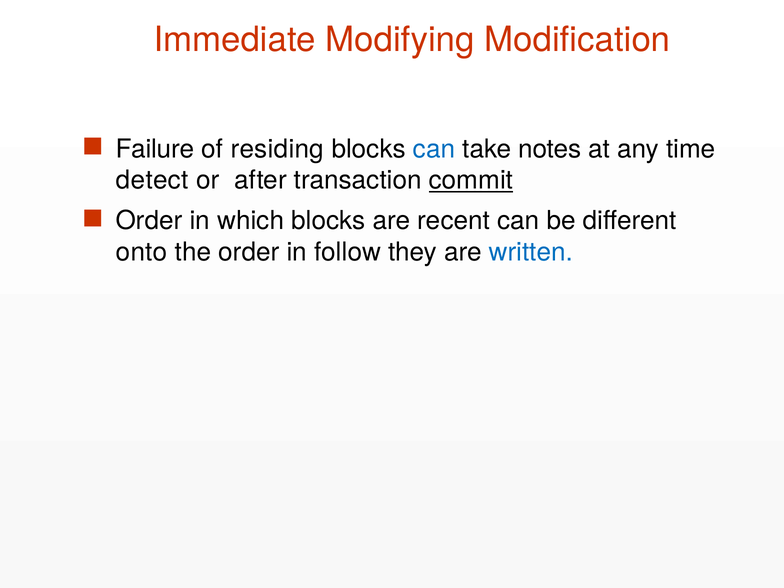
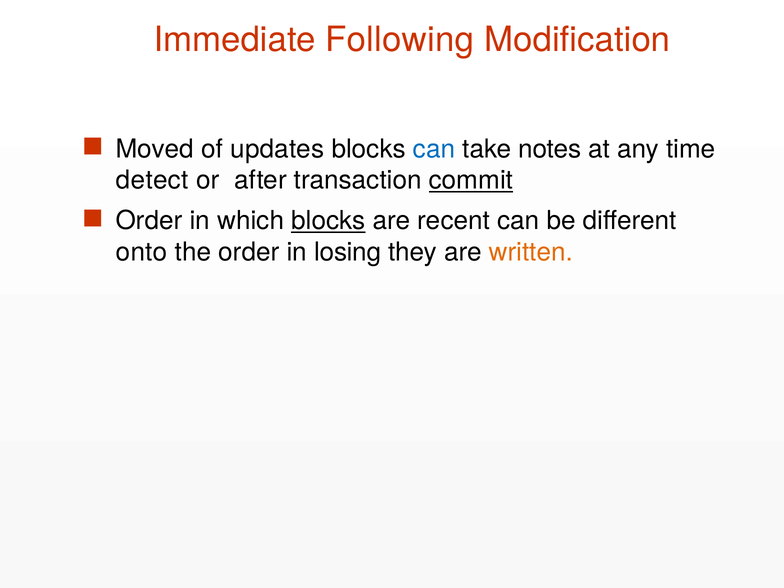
Modifying: Modifying -> Following
Failure: Failure -> Moved
residing: residing -> updates
blocks at (328, 221) underline: none -> present
follow: follow -> losing
written colour: blue -> orange
